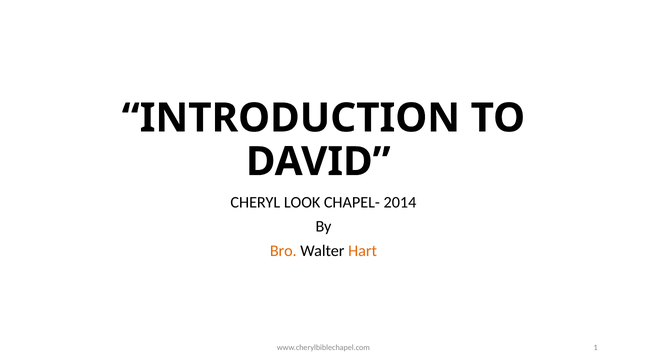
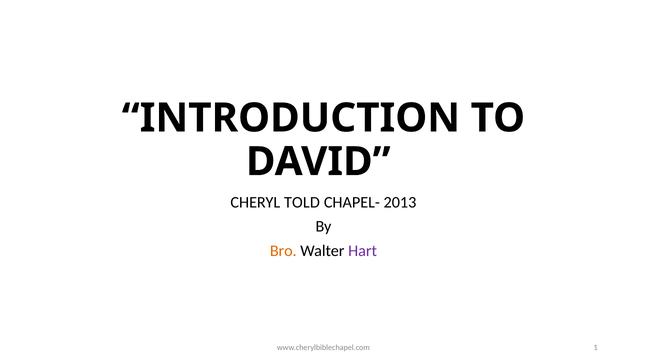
LOOK: LOOK -> TOLD
2014: 2014 -> 2013
Hart colour: orange -> purple
